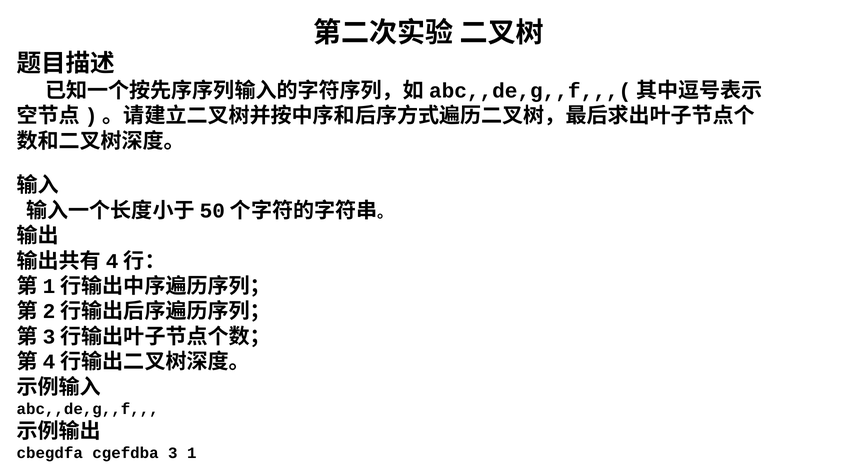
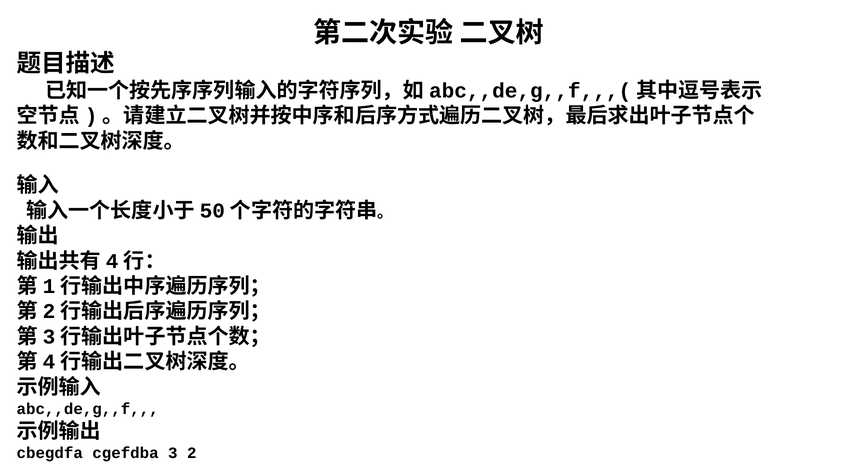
1: 1 -> 2
